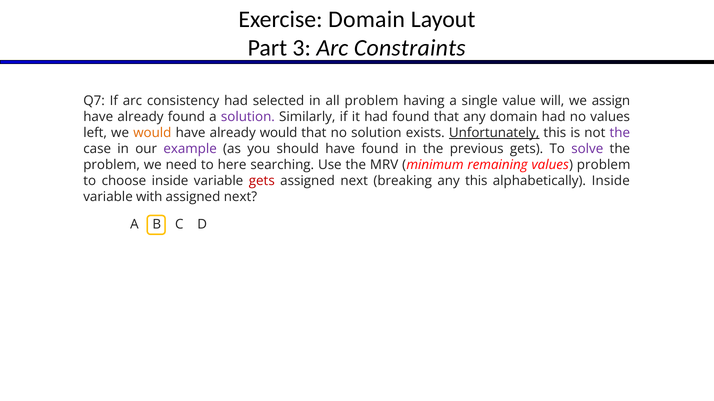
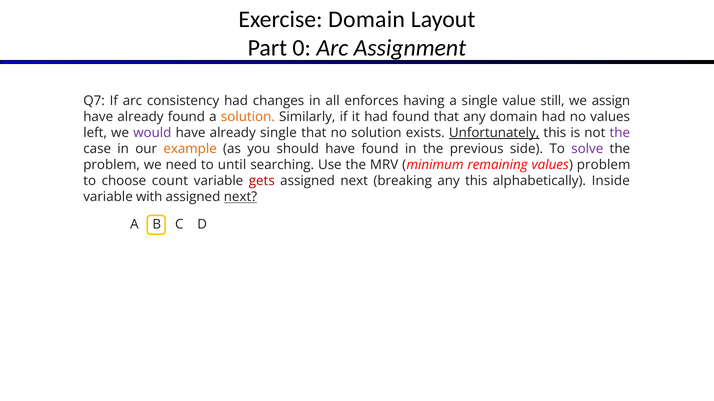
3: 3 -> 0
Constraints: Constraints -> Assignment
selected: selected -> changes
all problem: problem -> enforces
will: will -> still
solution at (248, 117) colour: purple -> orange
would at (152, 133) colour: orange -> purple
already would: would -> single
example colour: purple -> orange
previous gets: gets -> side
here: here -> until
choose inside: inside -> count
next at (240, 197) underline: none -> present
